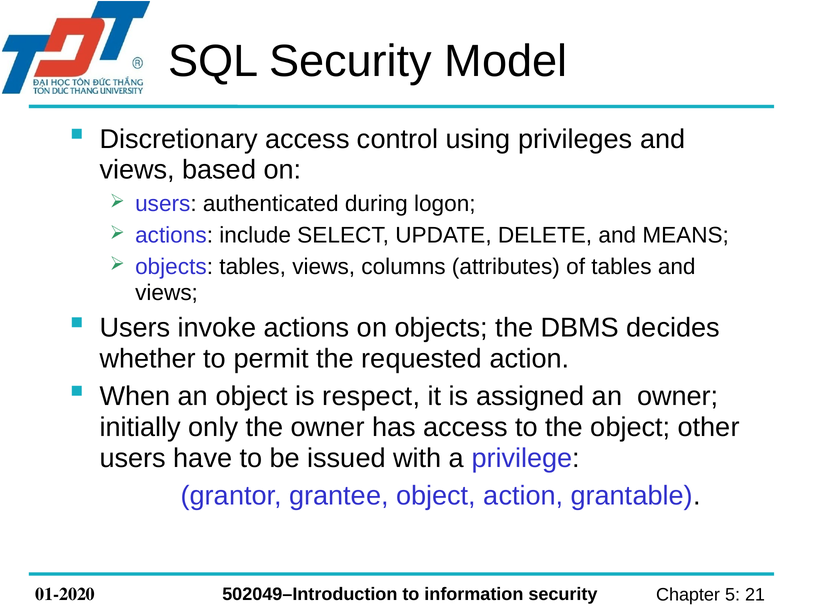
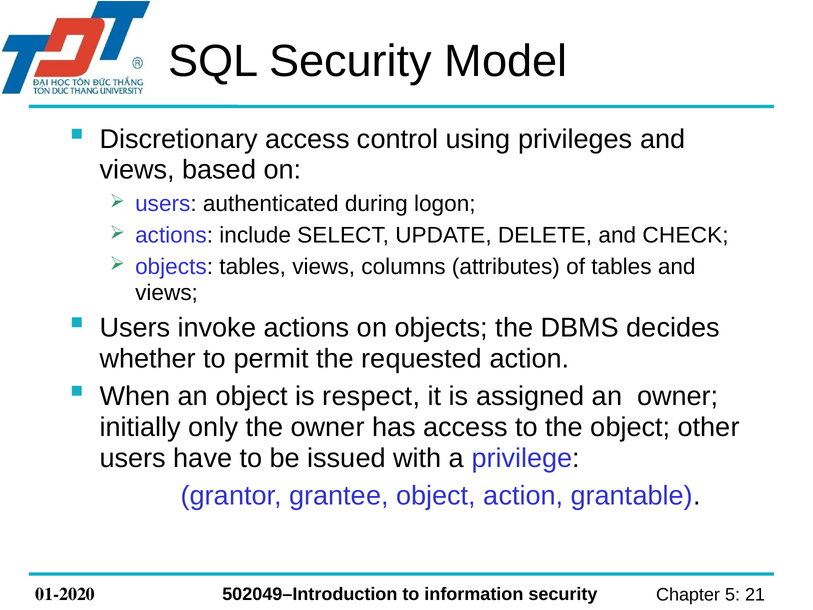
MEANS: MEANS -> CHECK
